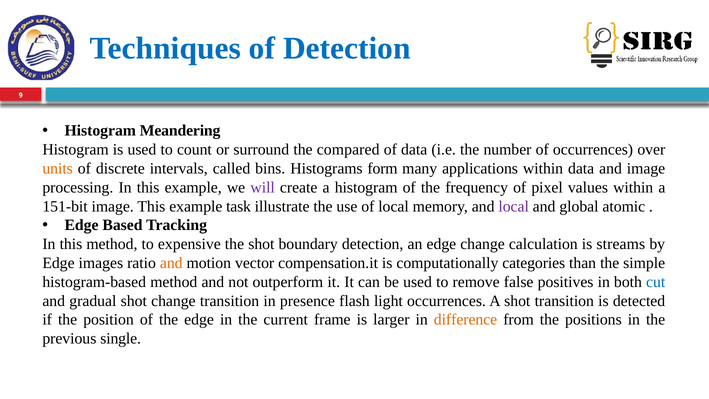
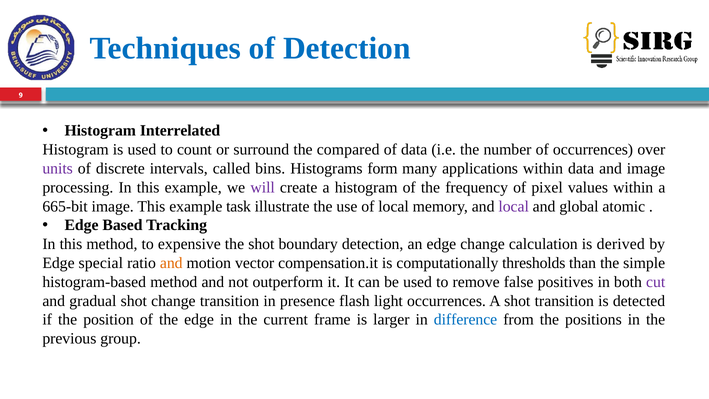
Meandering: Meandering -> Interrelated
units colour: orange -> purple
151-bit: 151-bit -> 665-bit
streams: streams -> derived
images: images -> special
categories: categories -> thresholds
cut colour: blue -> purple
difference colour: orange -> blue
single: single -> group
